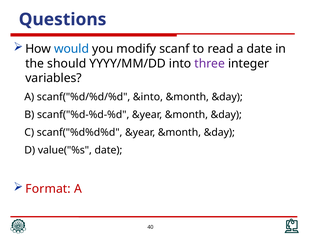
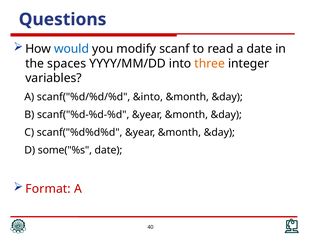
should: should -> spaces
three colour: purple -> orange
value("%s: value("%s -> some("%s
